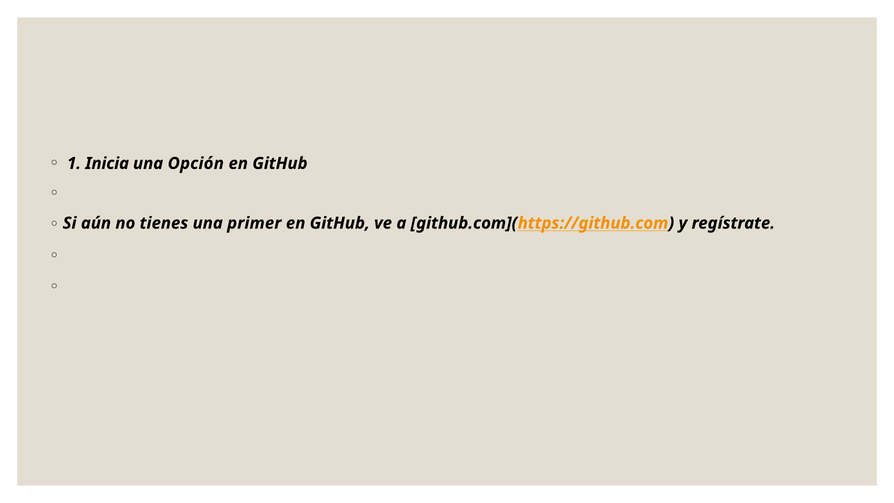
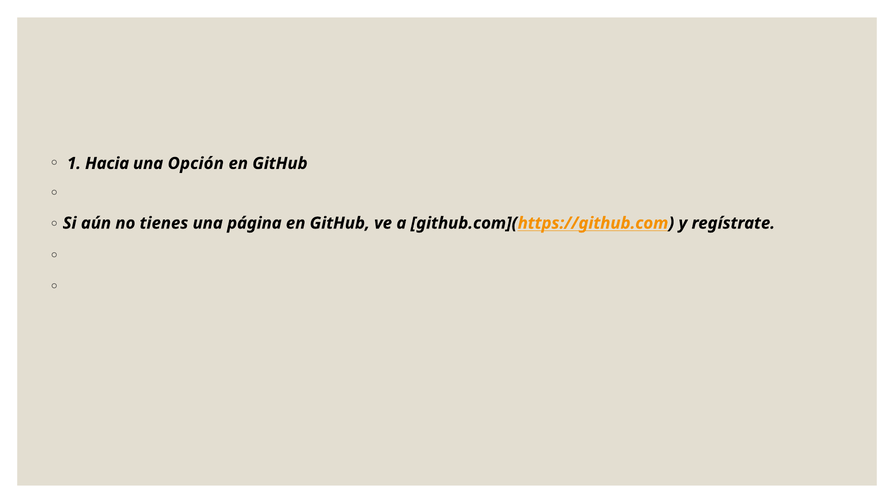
Inicia: Inicia -> Hacia
primer: primer -> página
